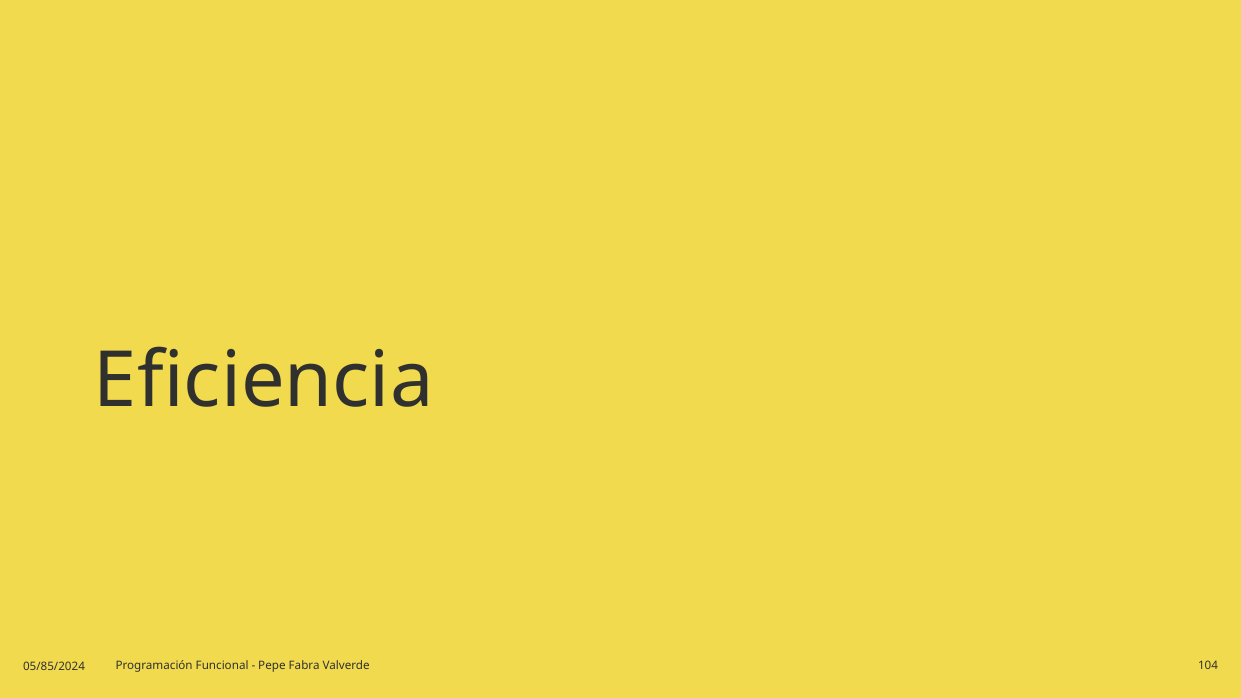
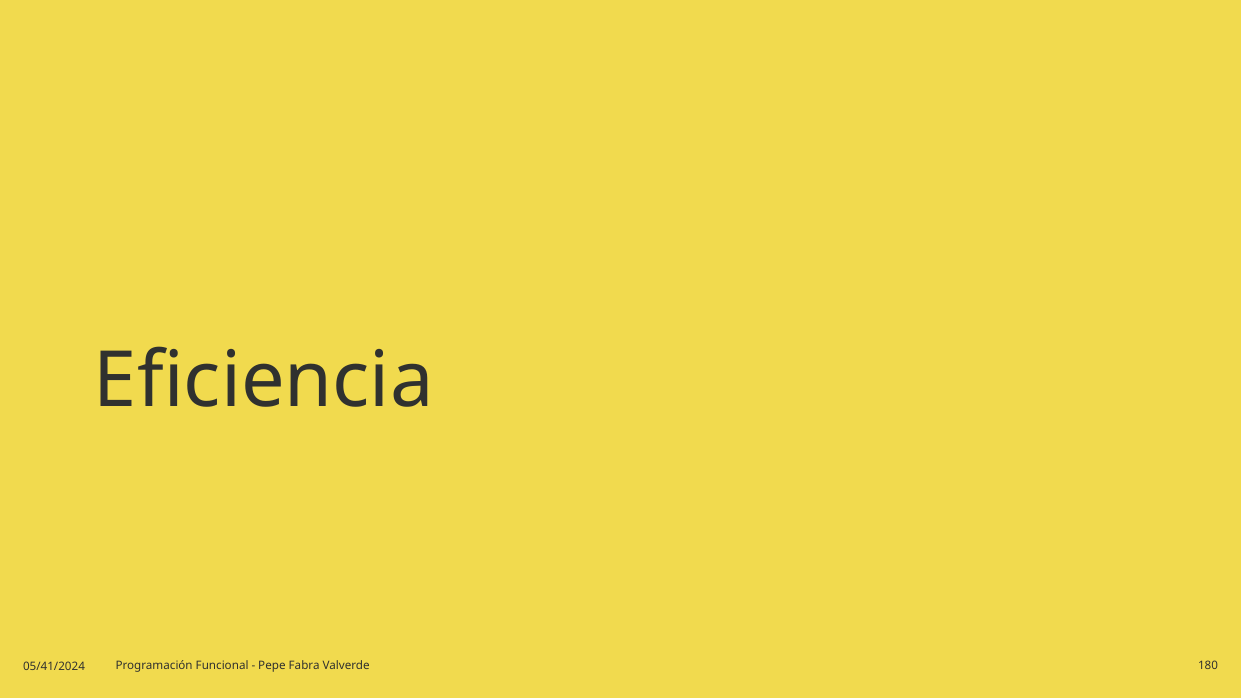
104: 104 -> 180
05/85/2024: 05/85/2024 -> 05/41/2024
